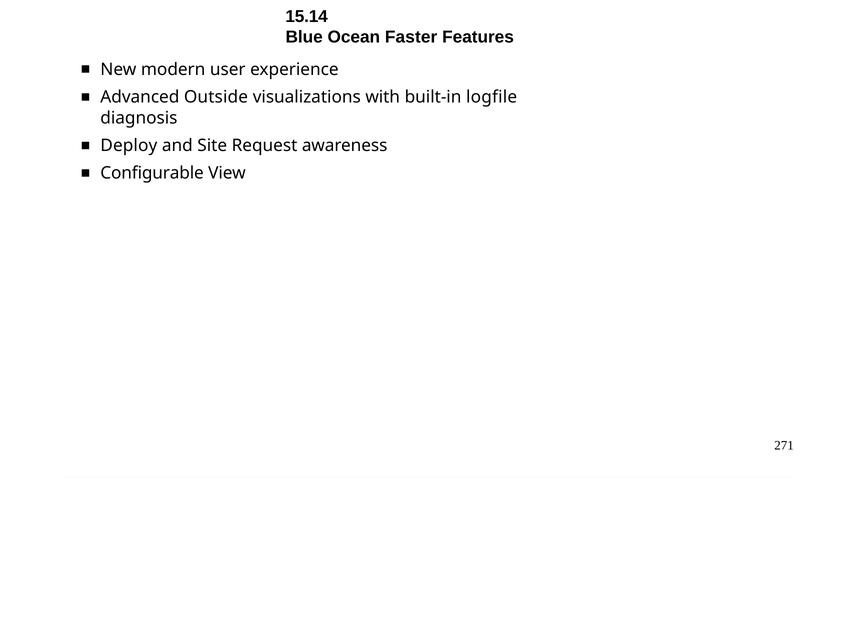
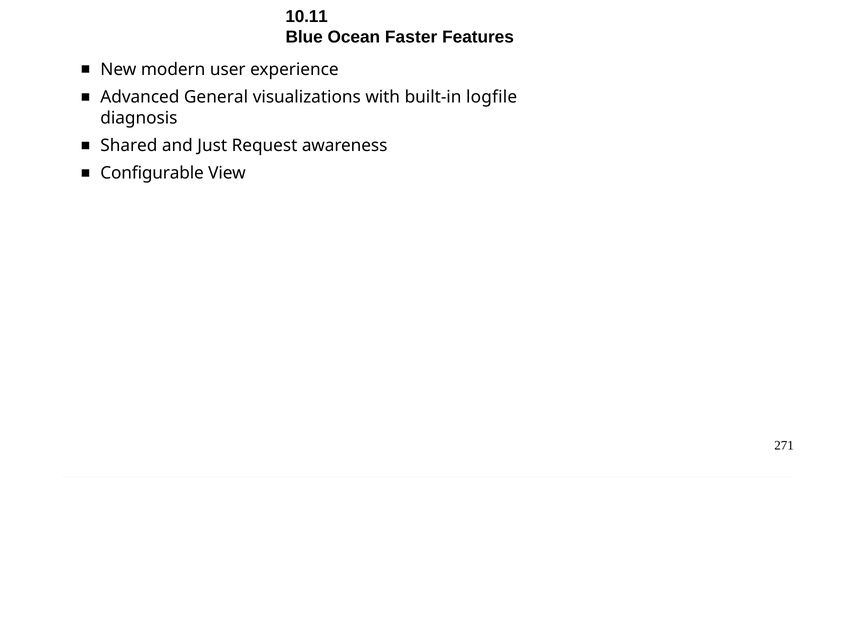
15.14: 15.14 -> 10.11
Outside: Outside -> General
Deploy: Deploy -> Shared
Site: Site -> Just
